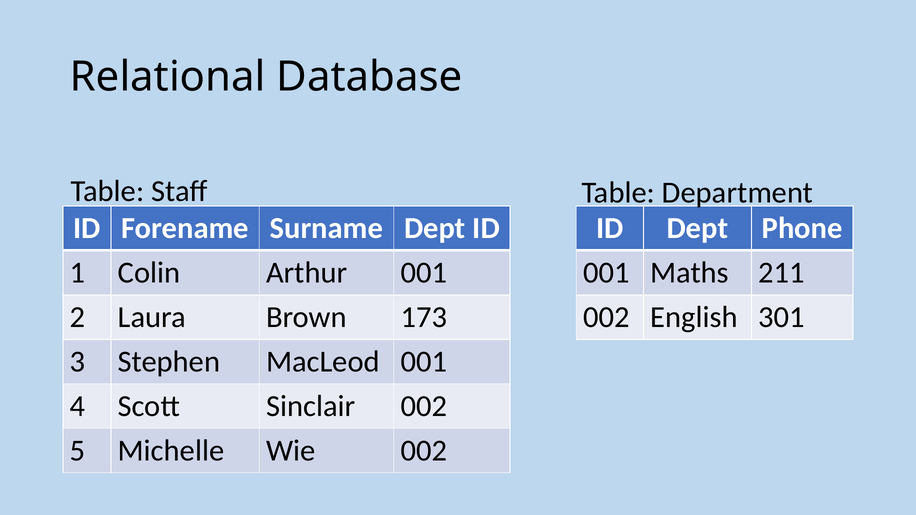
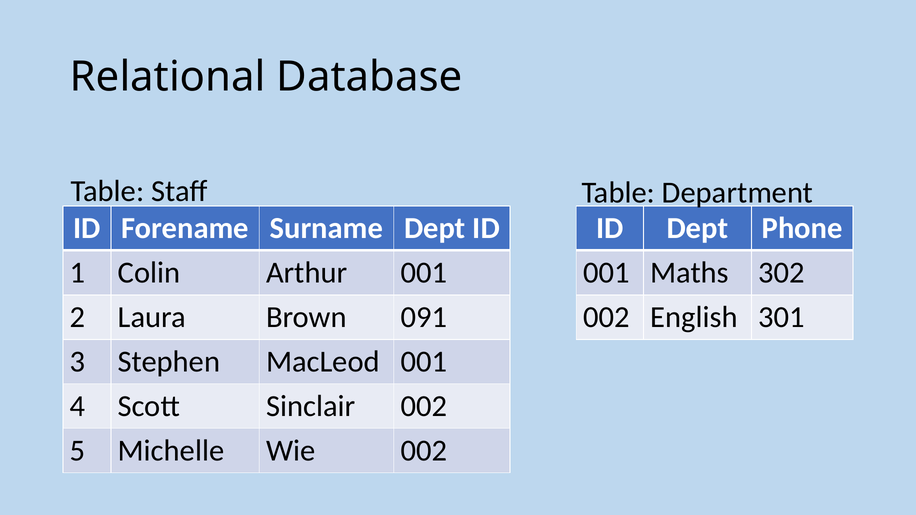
211: 211 -> 302
173: 173 -> 091
